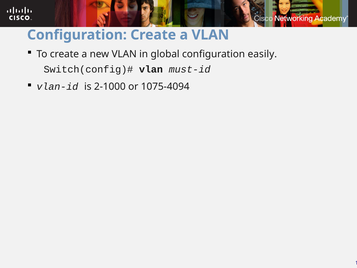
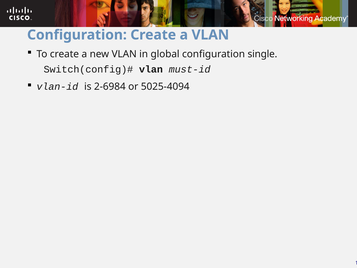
easily: easily -> single
2-1000: 2-1000 -> 2-6984
1075-4094: 1075-4094 -> 5025-4094
